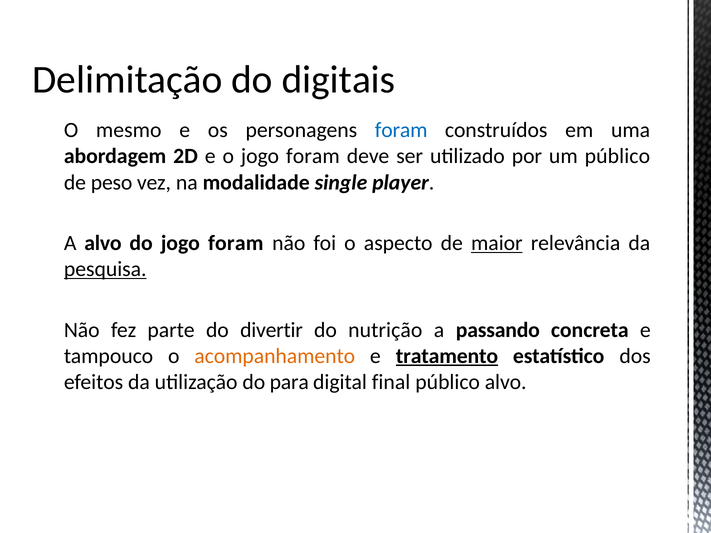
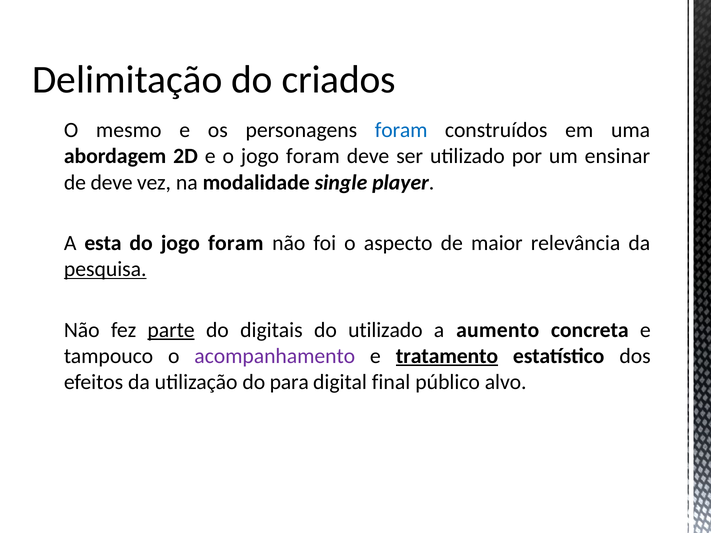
digitais: digitais -> criados
um público: público -> ensinar
de peso: peso -> deve
A alvo: alvo -> esta
maior underline: present -> none
parte underline: none -> present
divertir: divertir -> digitais
do nutrição: nutrição -> utilizado
passando: passando -> aumento
acompanhamento colour: orange -> purple
